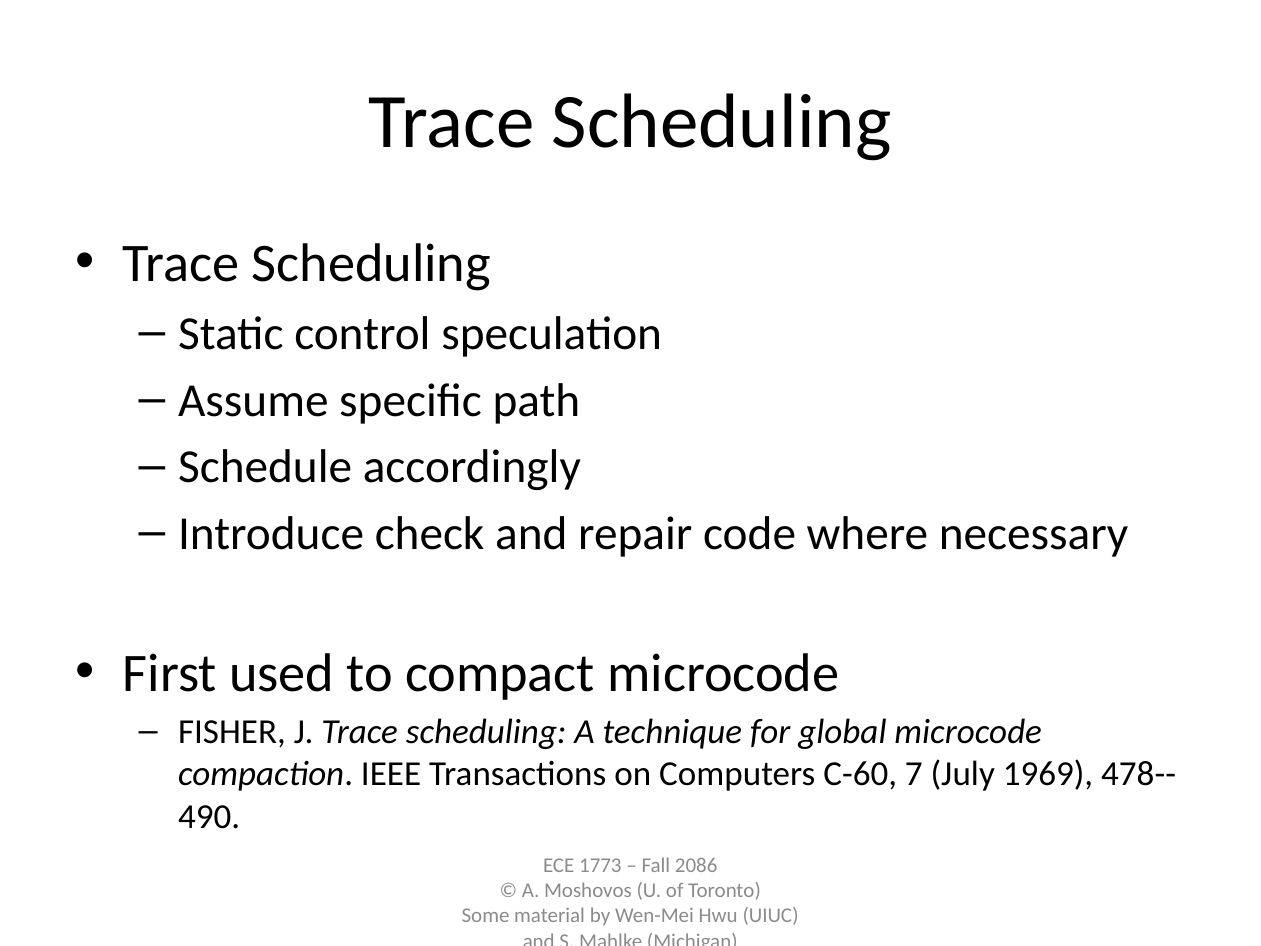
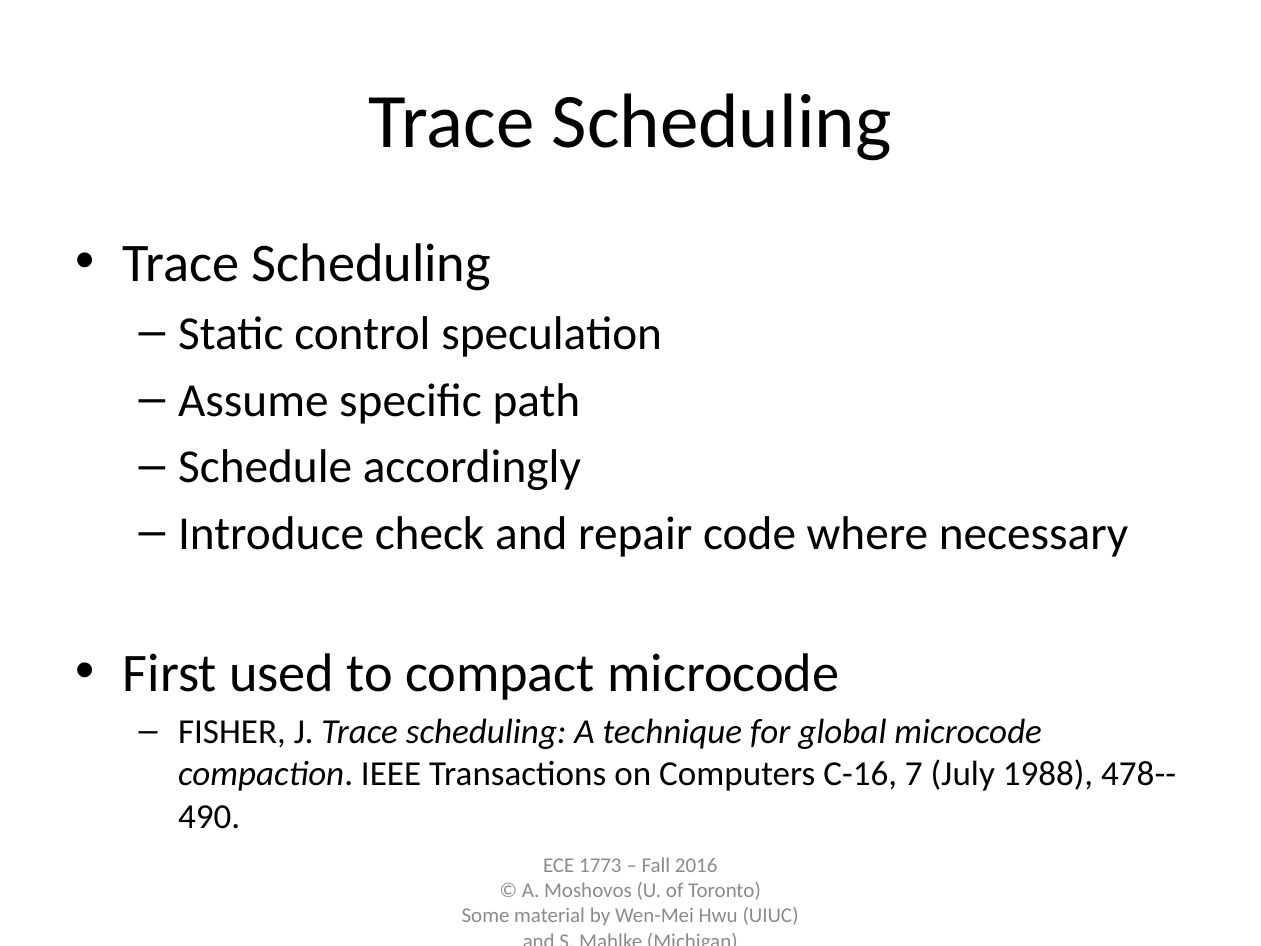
C-60: C-60 -> C-16
1969: 1969 -> 1988
2086: 2086 -> 2016
